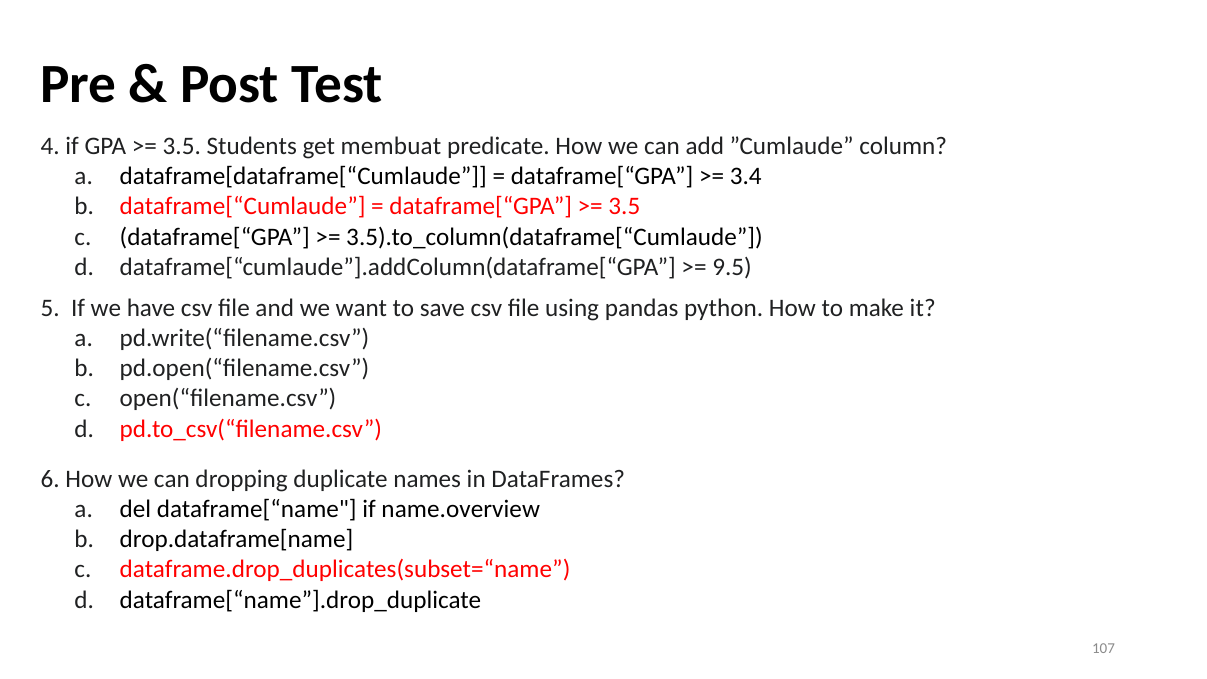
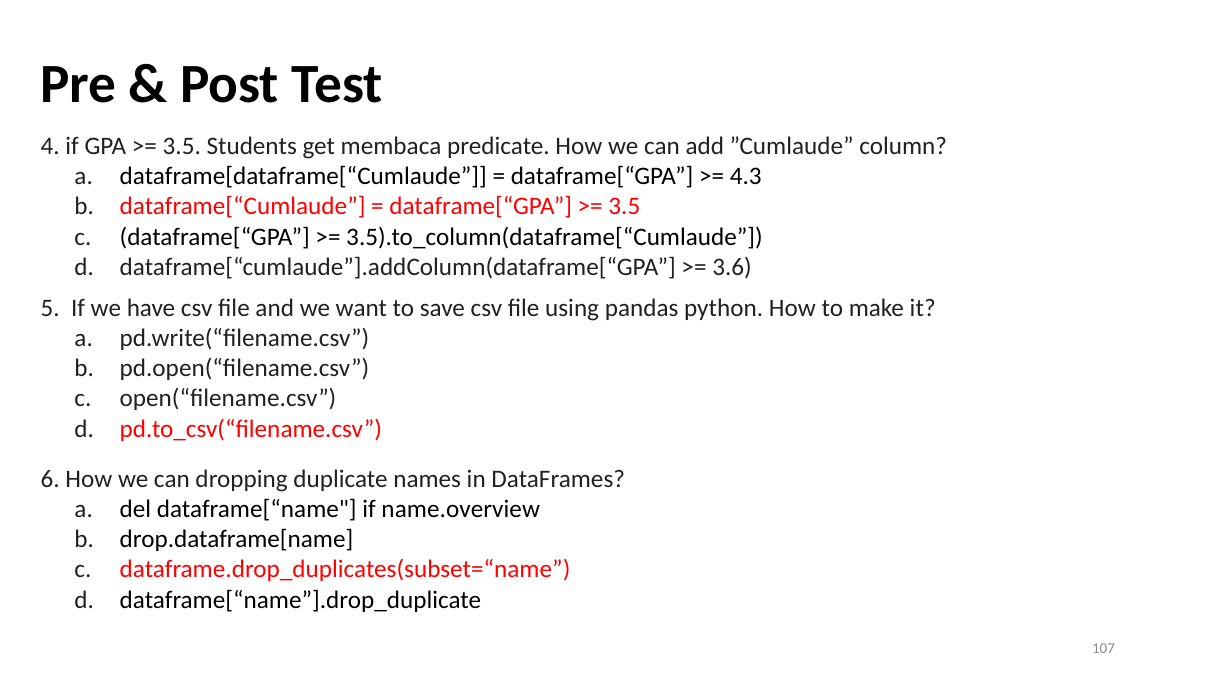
membuat: membuat -> membaca
3.4: 3.4 -> 4.3
9.5: 9.5 -> 3.6
